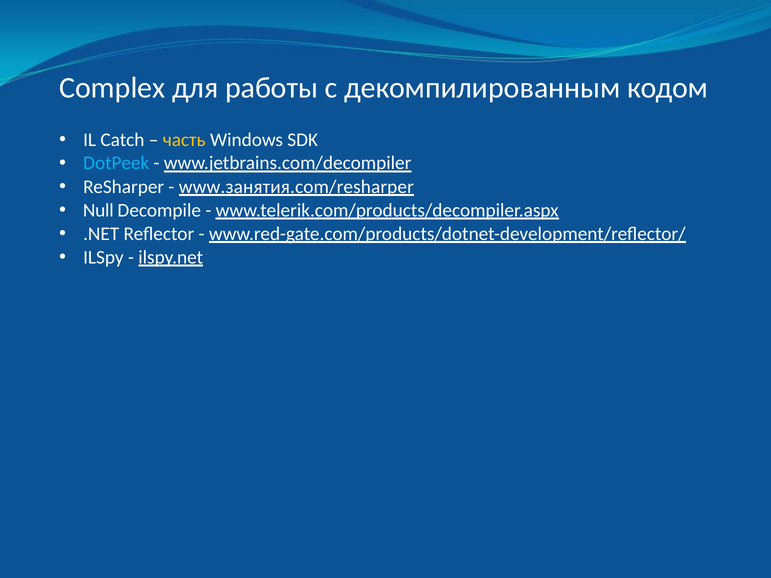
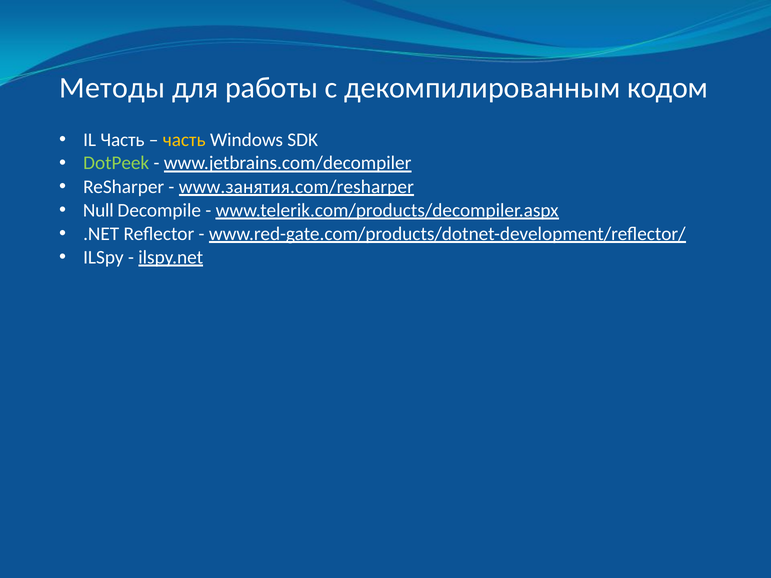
Complex: Complex -> Методы
IL Catch: Catch -> Часть
DotPeek colour: light blue -> light green
